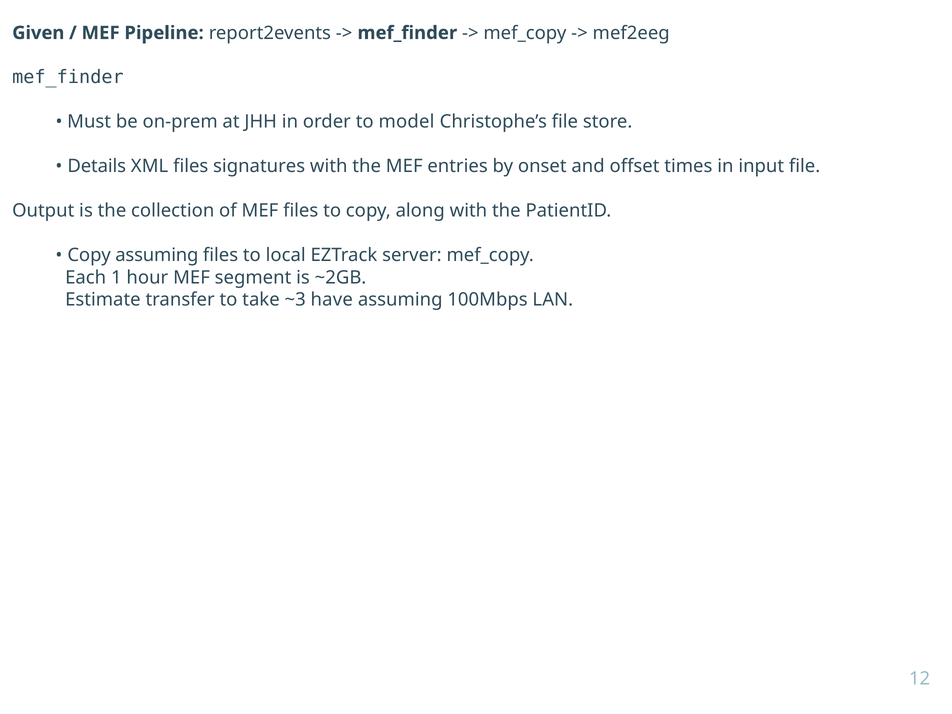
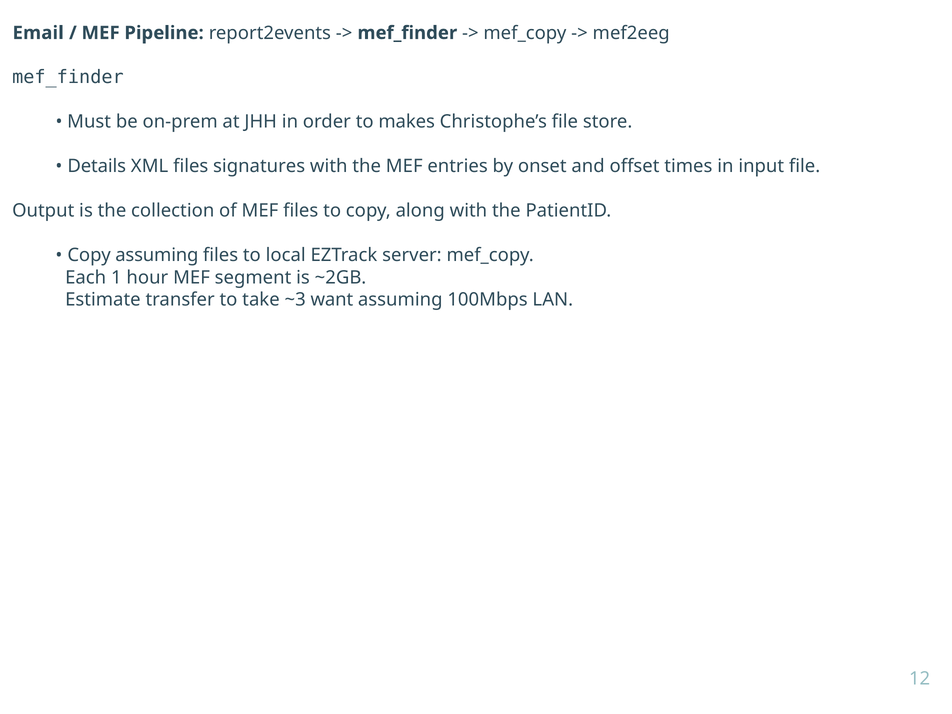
Given: Given -> Email
model: model -> makes
have: have -> want
